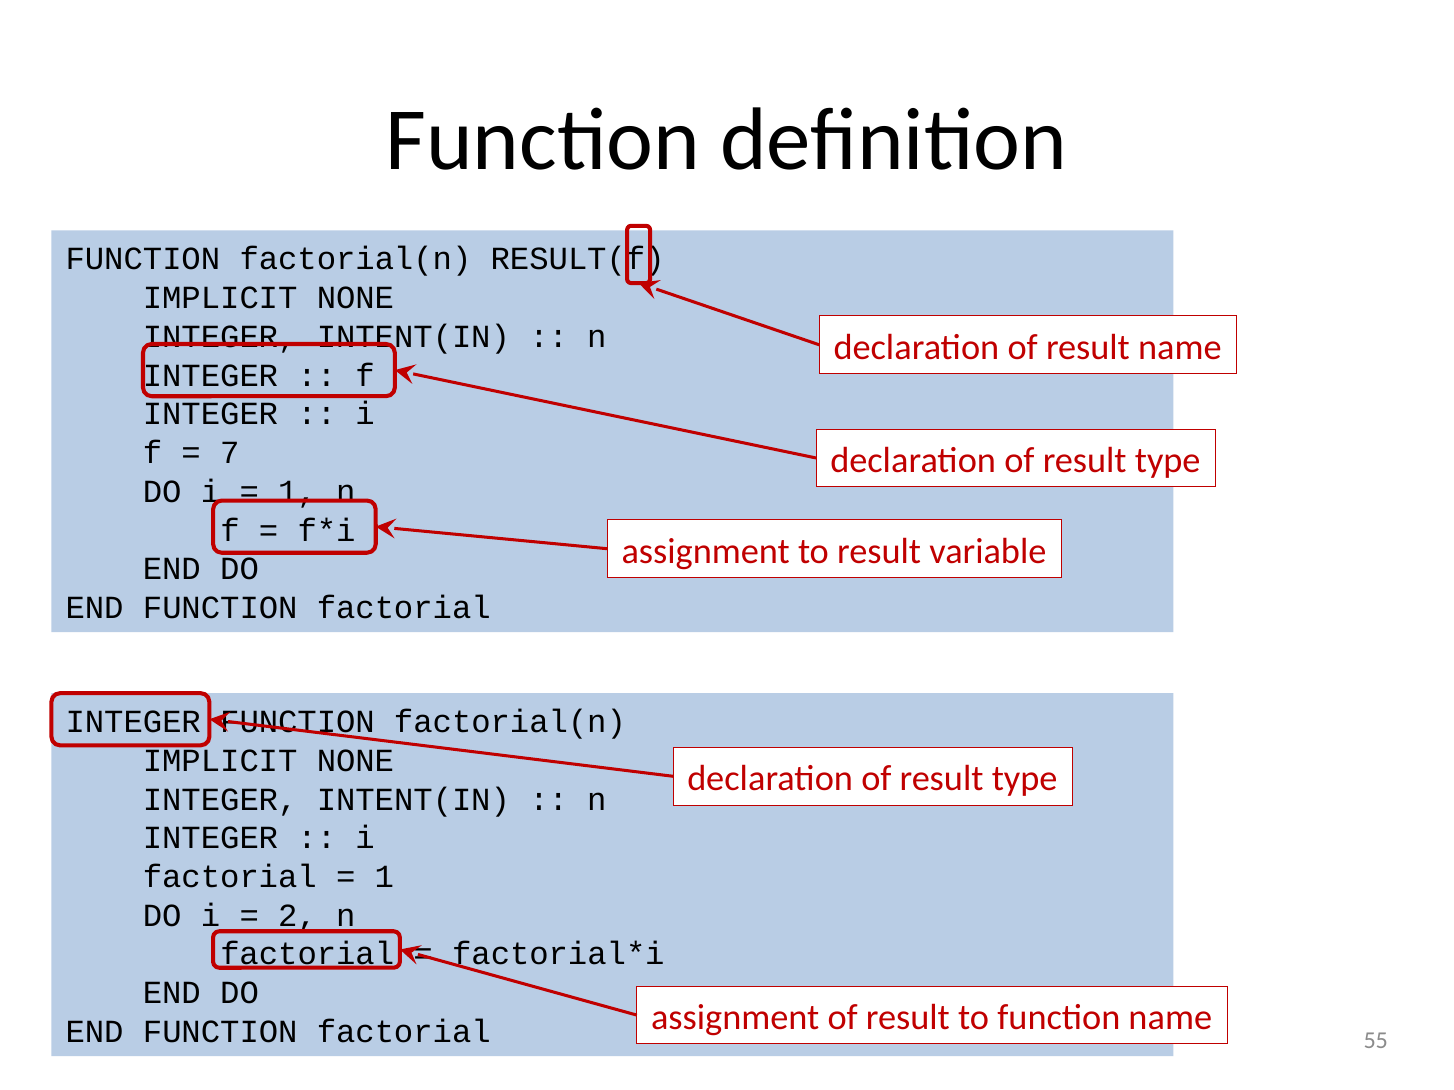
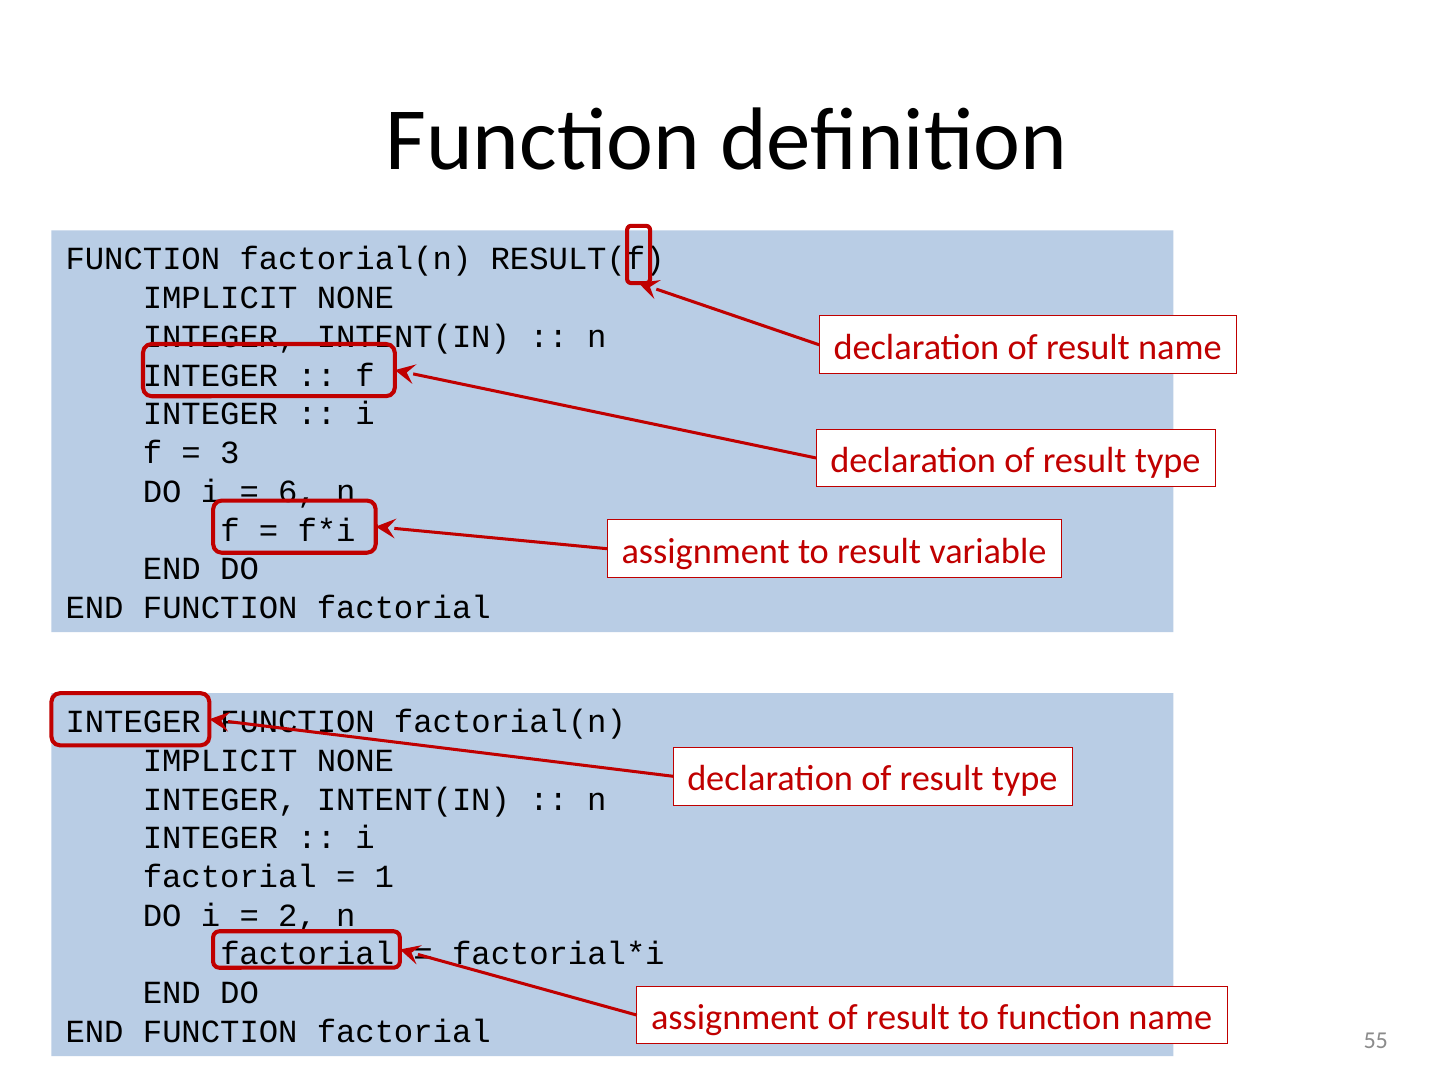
7: 7 -> 3
1 at (297, 492): 1 -> 6
